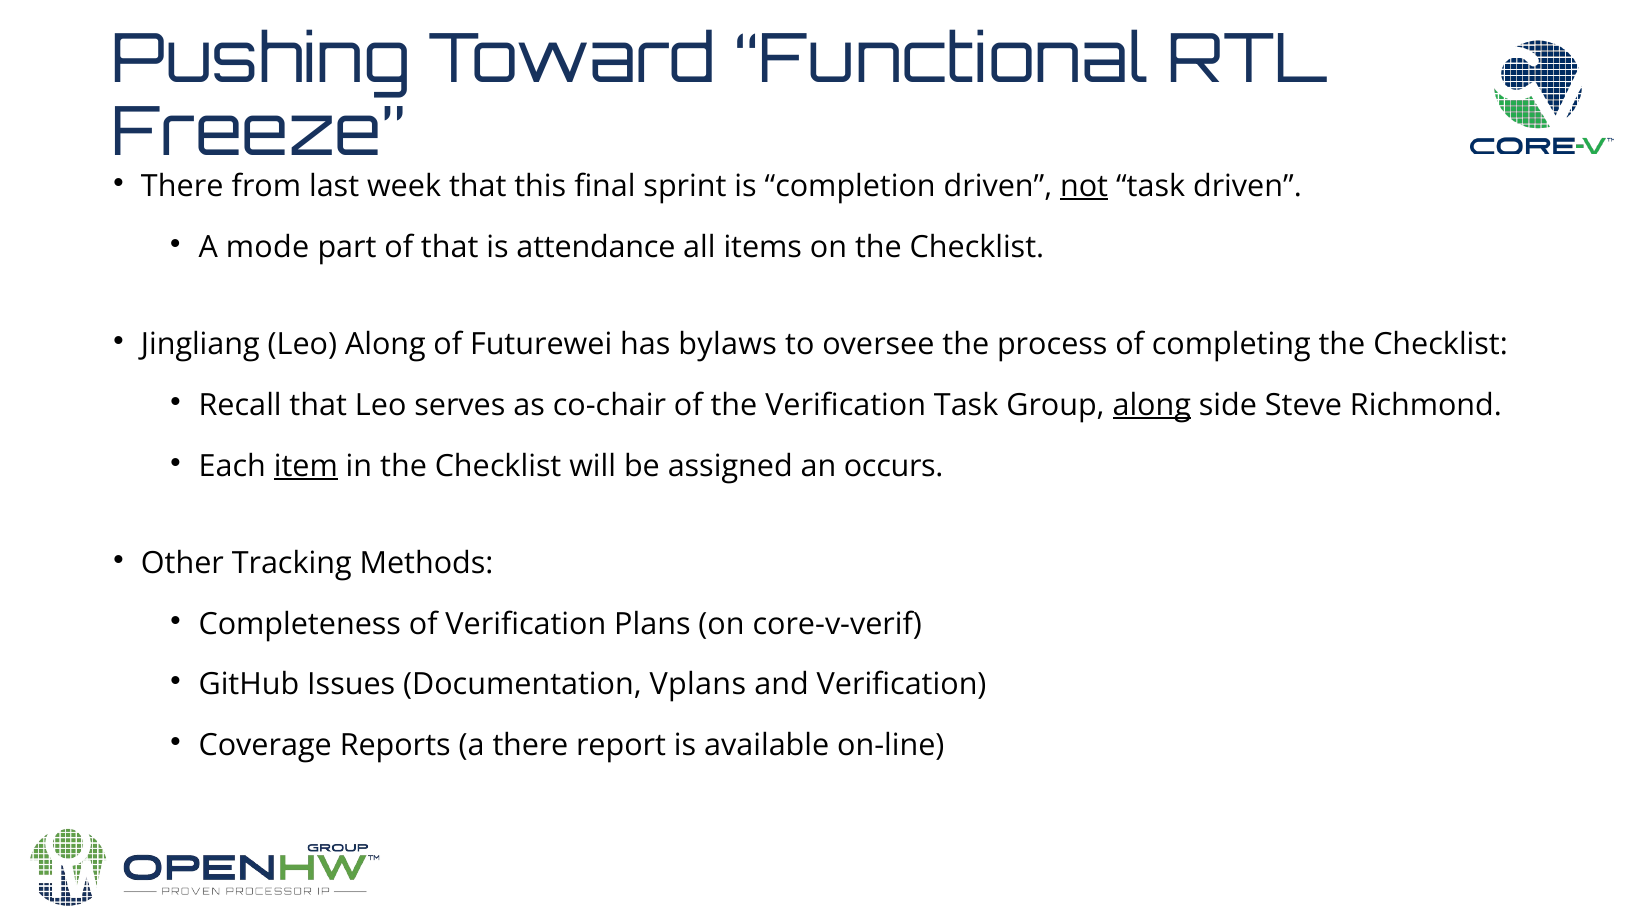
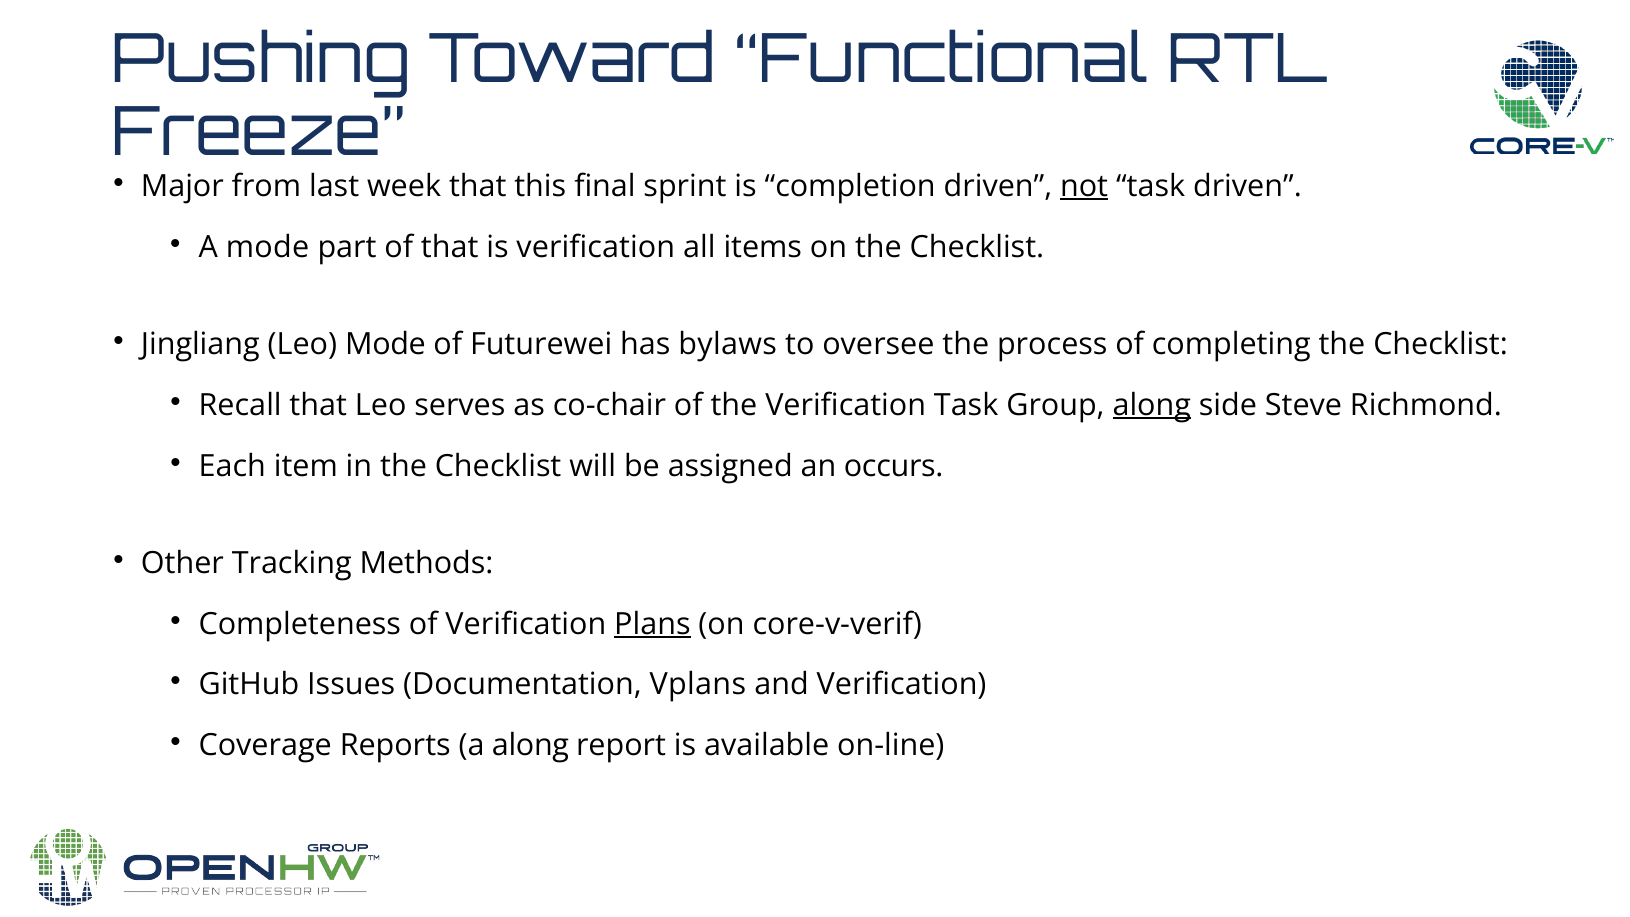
There at (182, 186): There -> Major
is attendance: attendance -> verification
Leo Along: Along -> Mode
item underline: present -> none
Plans underline: none -> present
a there: there -> along
